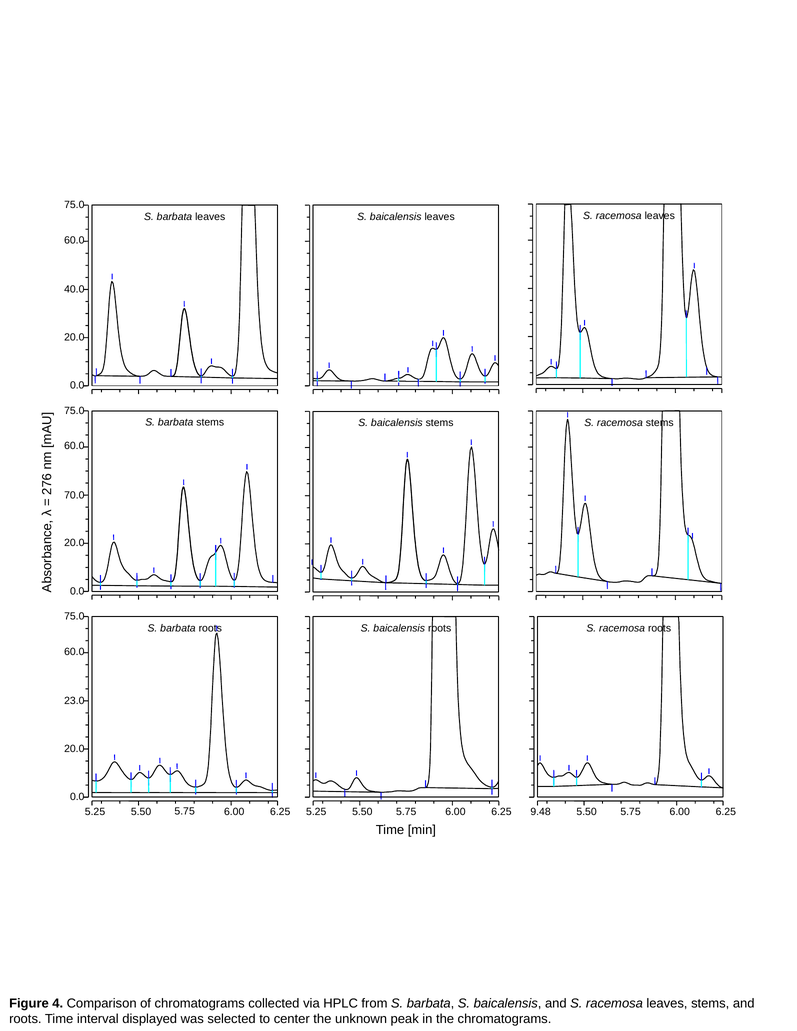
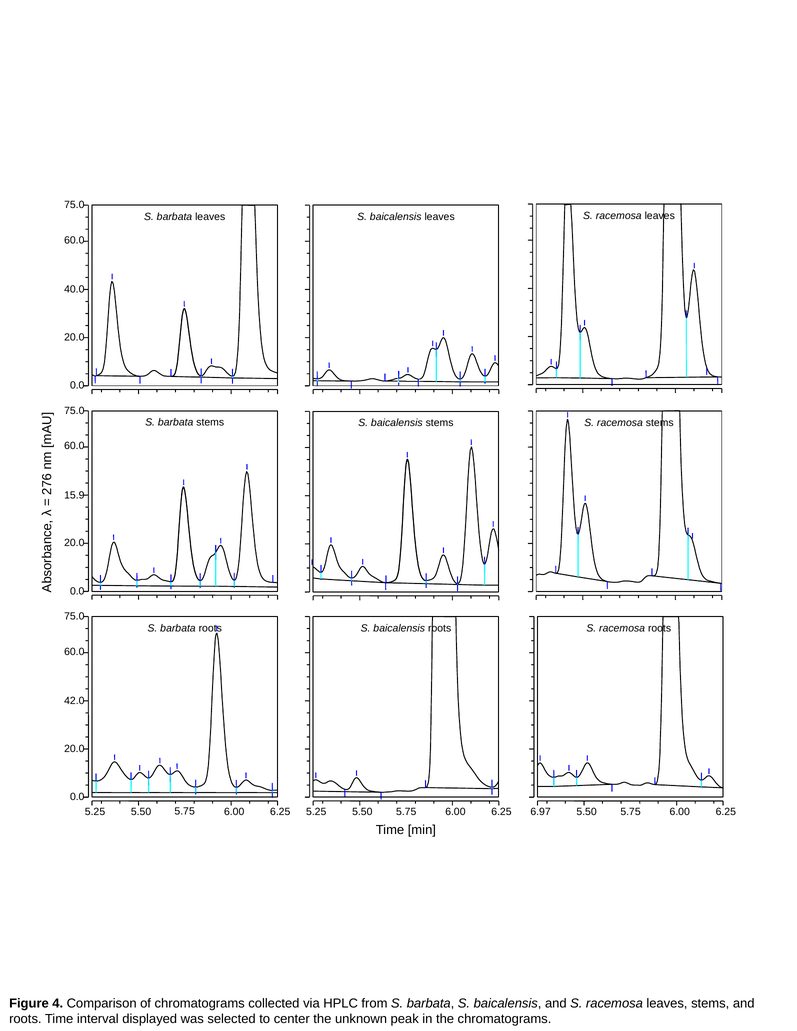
70.0: 70.0 -> 15.9
23.0: 23.0 -> 42.0
9.48: 9.48 -> 6.97
